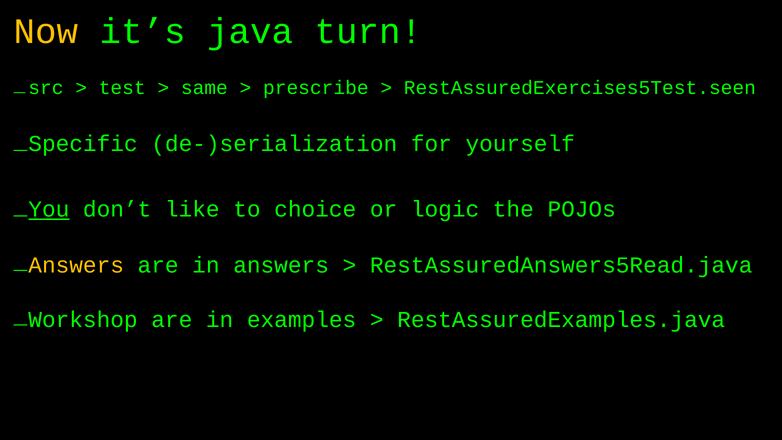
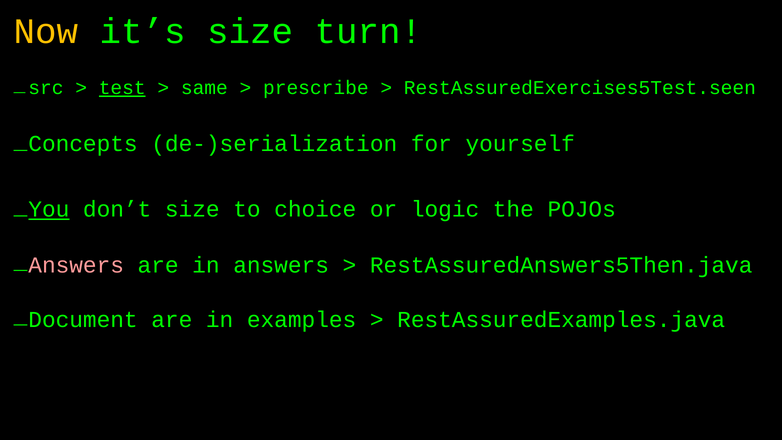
it’s java: java -> size
test underline: none -> present
Specific: Specific -> Concepts
don’t like: like -> size
Answers at (76, 265) colour: yellow -> pink
RestAssuredAnswers5Read.java: RestAssuredAnswers5Read.java -> RestAssuredAnswers5Then.java
Workshop: Workshop -> Document
